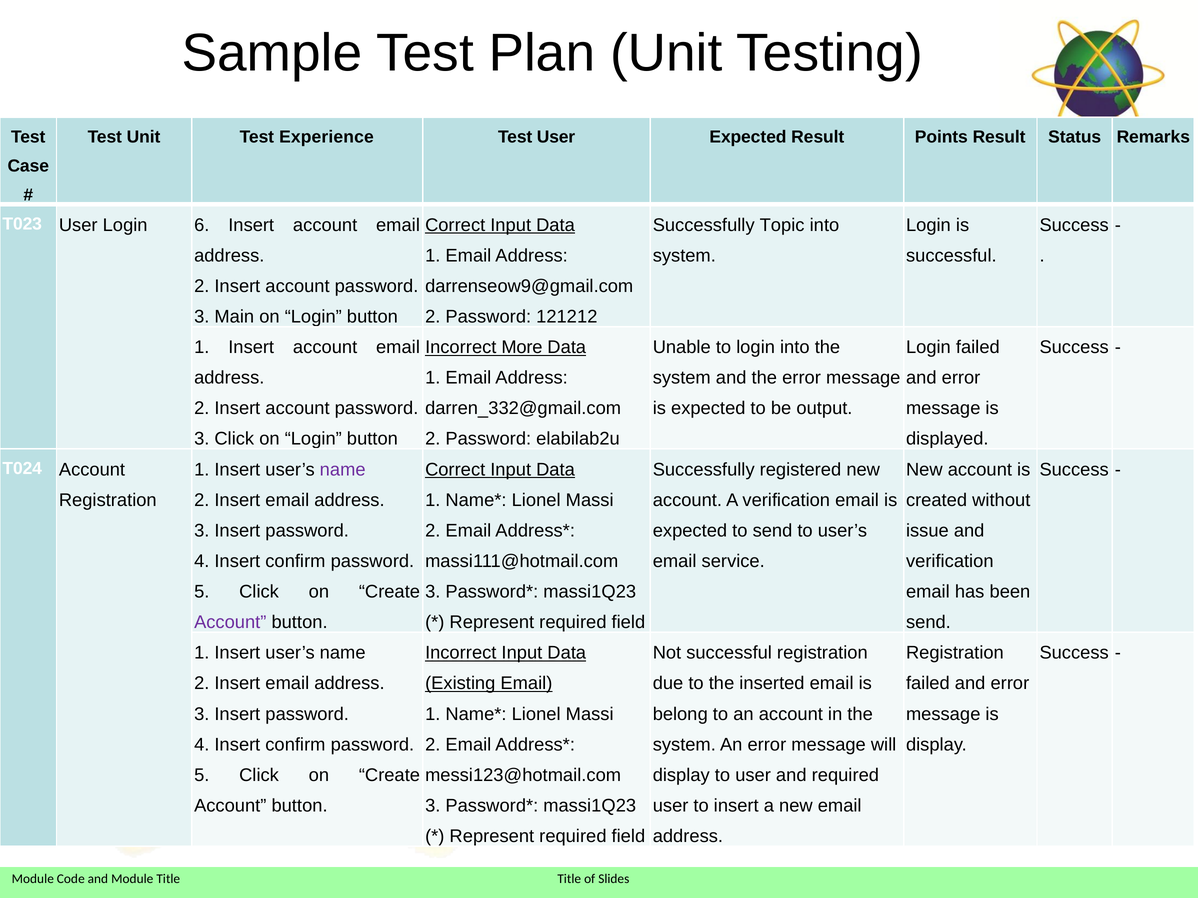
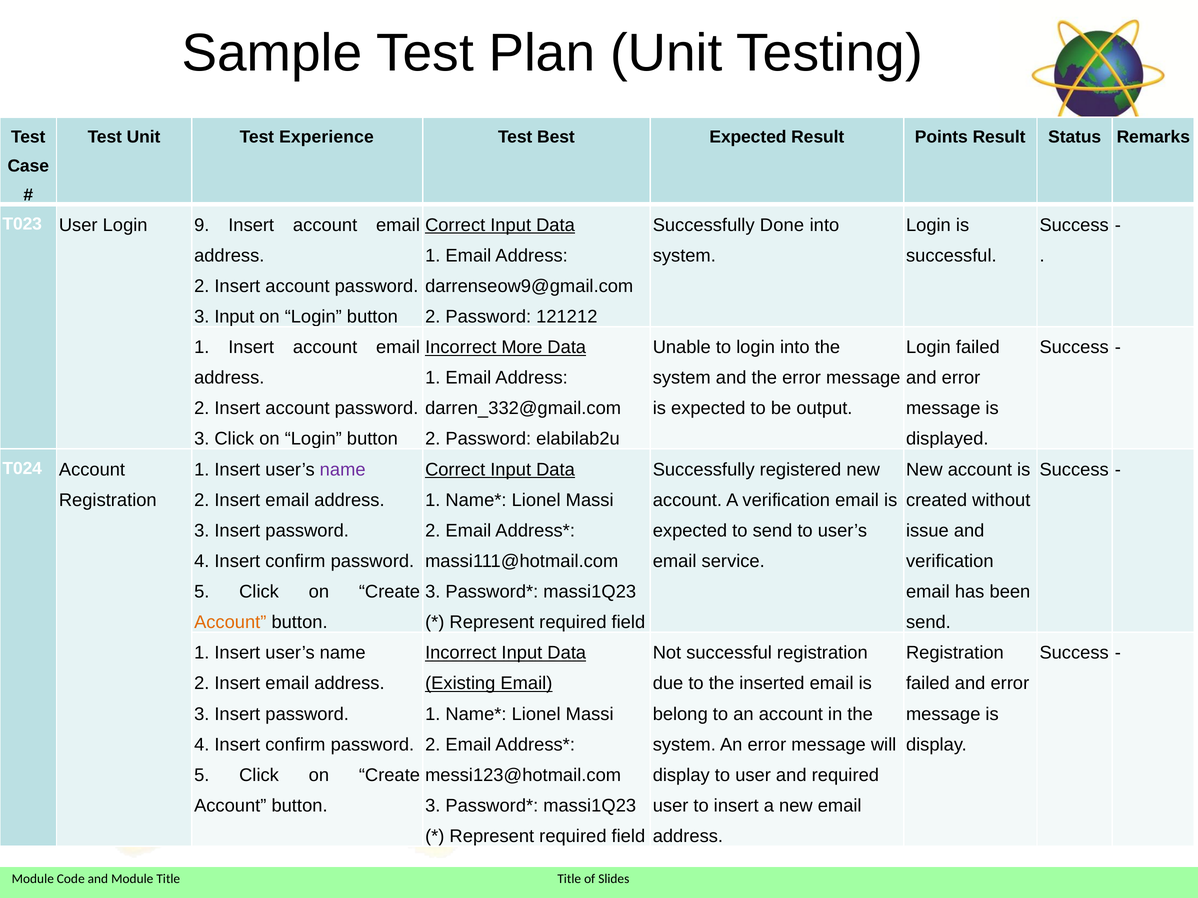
Test User: User -> Best
6: 6 -> 9
Topic: Topic -> Done
3 Main: Main -> Input
Account at (230, 623) colour: purple -> orange
